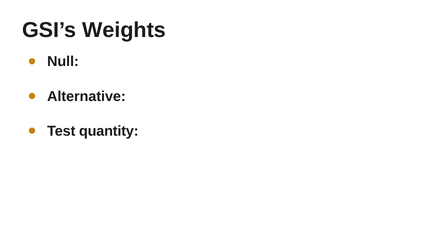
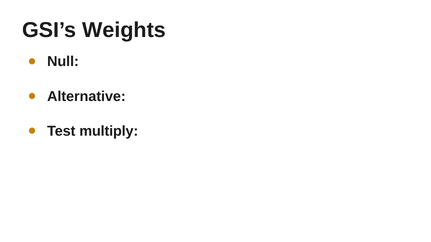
quantity: quantity -> multiply
